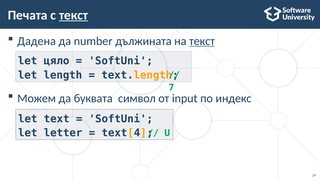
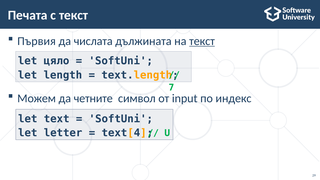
текст at (74, 15) underline: present -> none
Дадена: Дадена -> Първия
number: number -> числата
буквата: буквата -> четните
